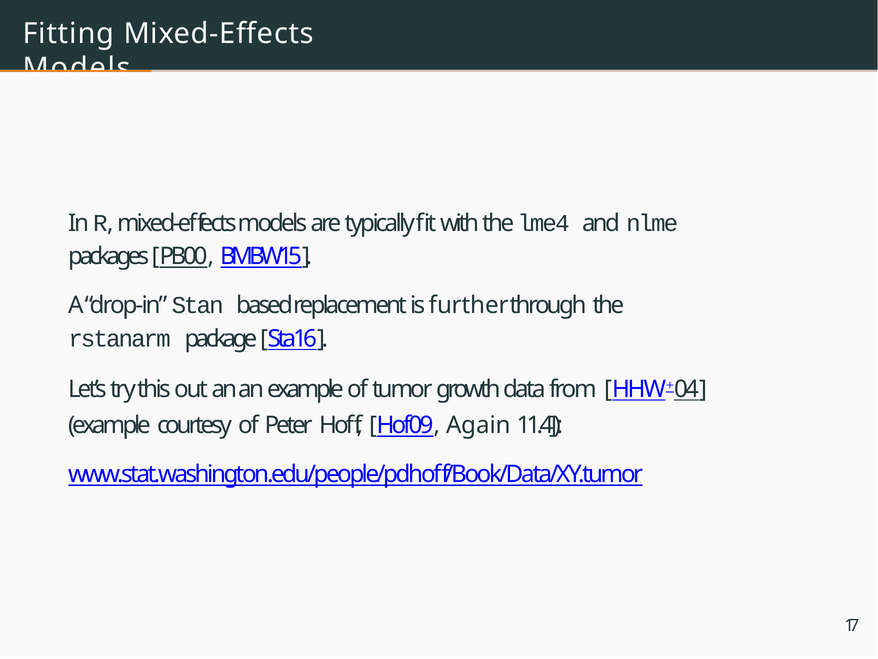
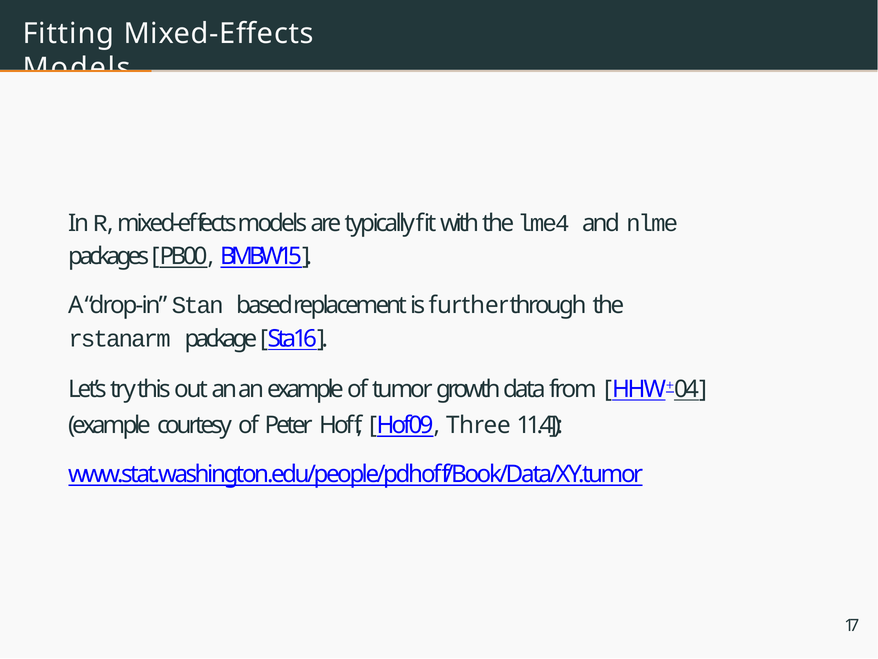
Again: Again -> Three
